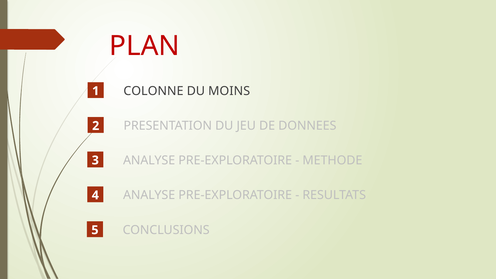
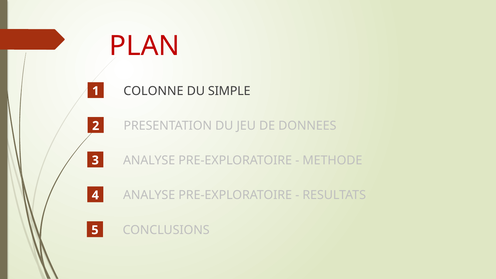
MOINS: MOINS -> SIMPLE
